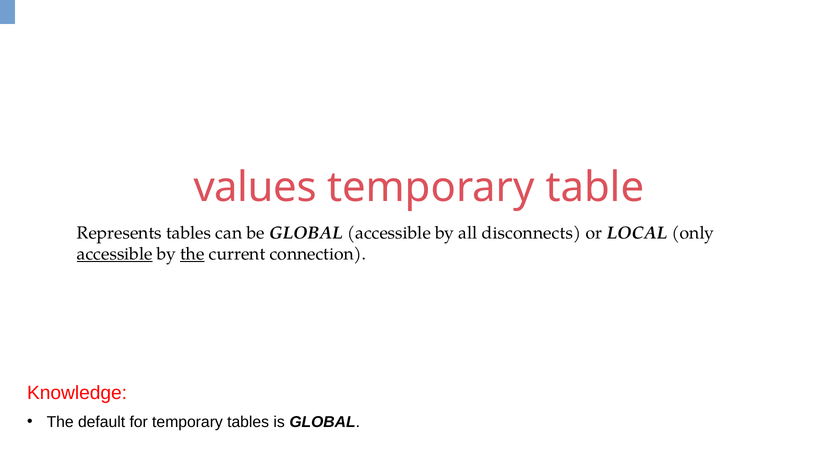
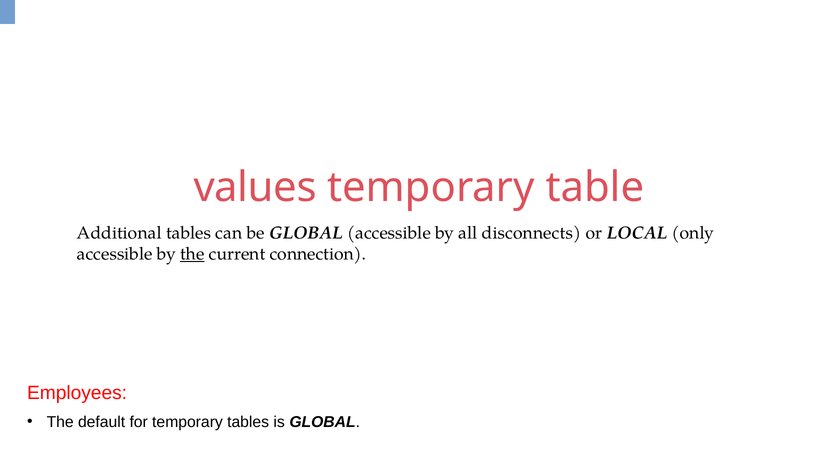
Represents: Represents -> Additional
accessible at (115, 254) underline: present -> none
Knowledge: Knowledge -> Employees
